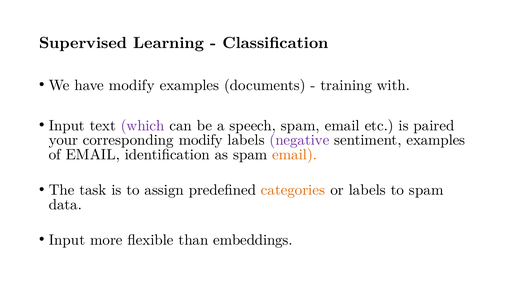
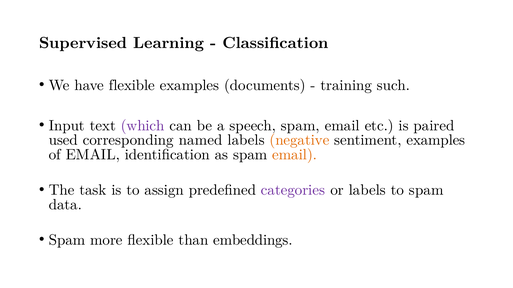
have modify: modify -> flexible
with: with -> such
your: your -> used
corresponding modify: modify -> named
negative colour: purple -> orange
categories colour: orange -> purple
Input at (67, 240): Input -> Spam
